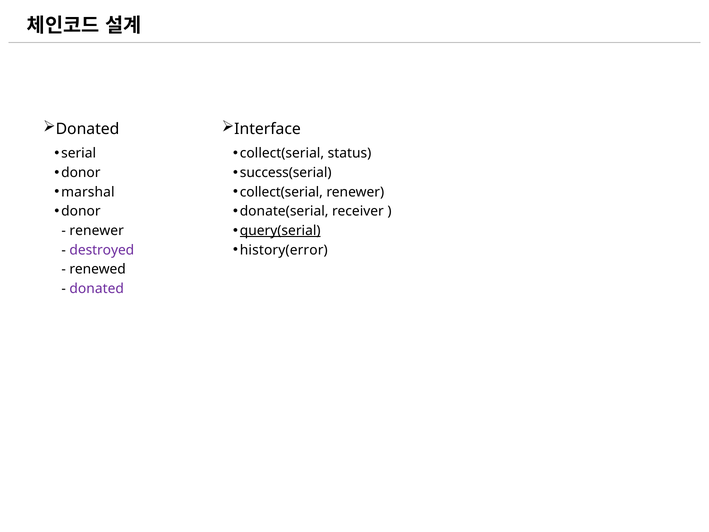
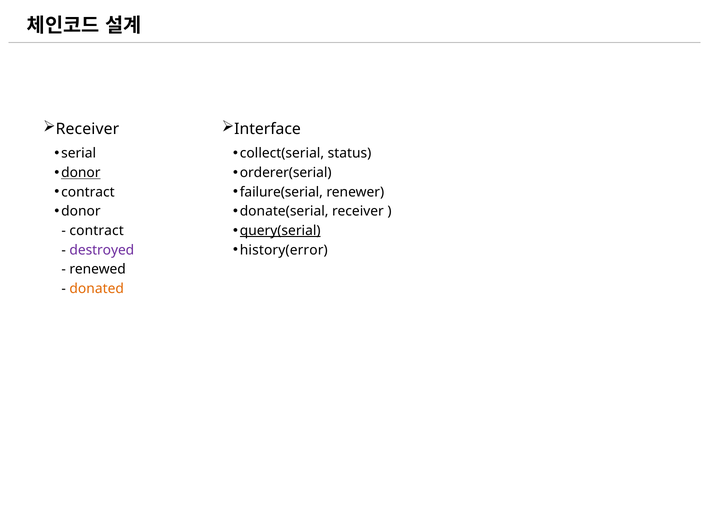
Donated at (88, 129): Donated -> Receiver
donor at (81, 173) underline: none -> present
success(serial: success(serial -> orderer(serial
marshal at (88, 192): marshal -> contract
collect(serial at (281, 192): collect(serial -> failure(serial
renewer at (97, 231): renewer -> contract
donated at (97, 289) colour: purple -> orange
